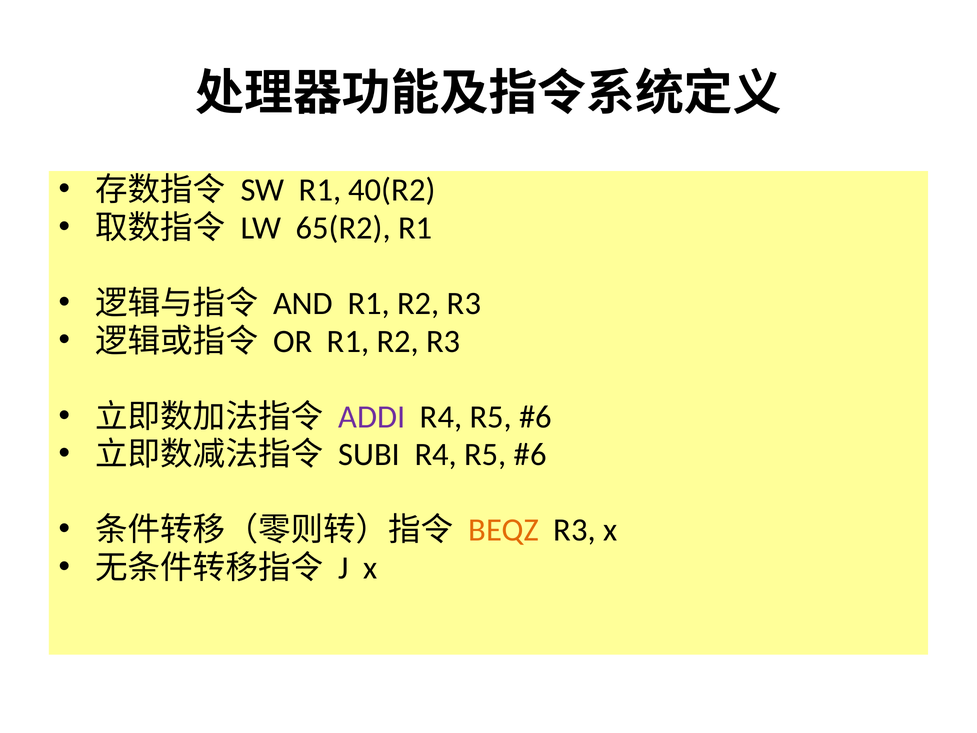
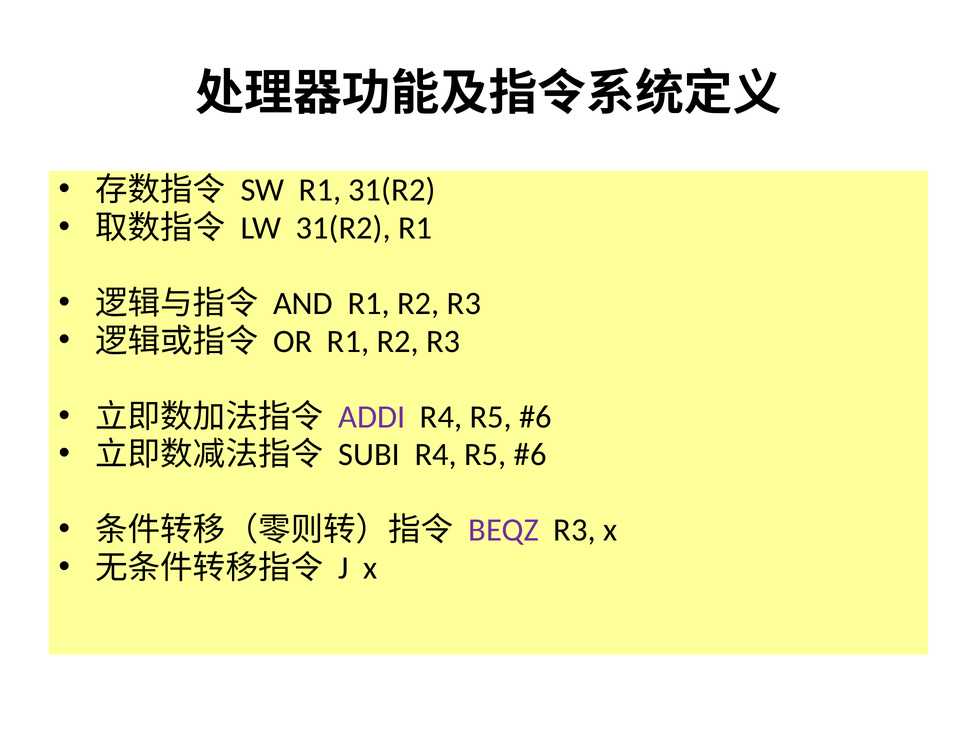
R1 40(R2: 40(R2 -> 31(R2
LW 65(R2: 65(R2 -> 31(R2
BEQZ colour: orange -> purple
